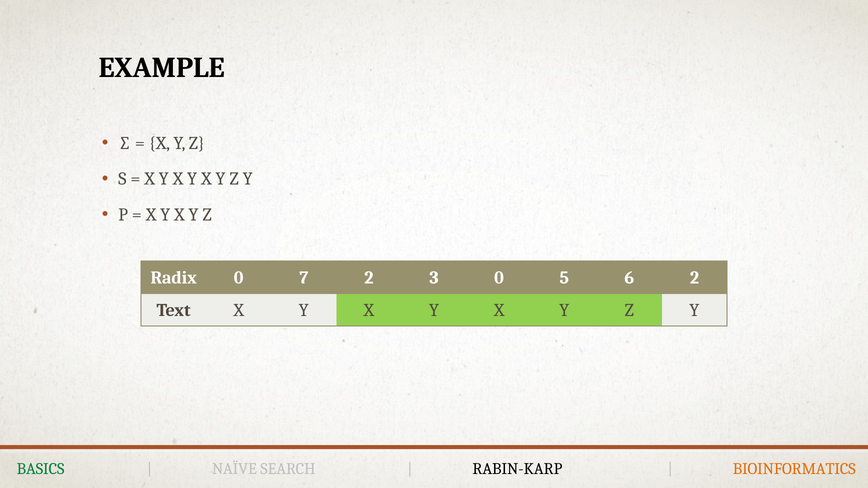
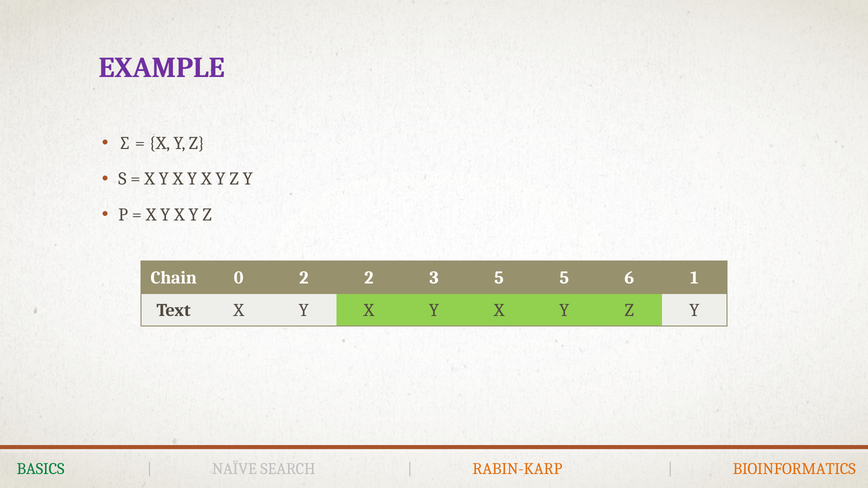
EXAMPLE colour: black -> purple
Radix: Radix -> Chain
0 7: 7 -> 2
3 0: 0 -> 5
6 2: 2 -> 1
RABIN-KARP colour: black -> orange
